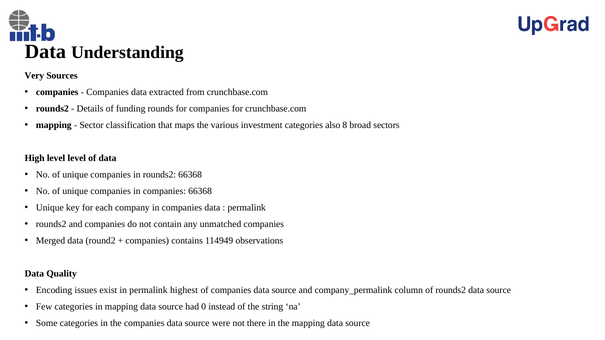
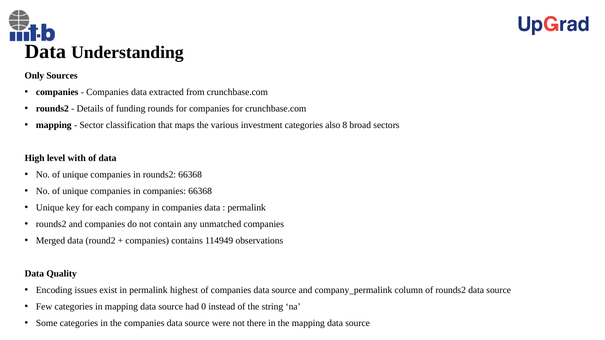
Very: Very -> Only
level level: level -> with
